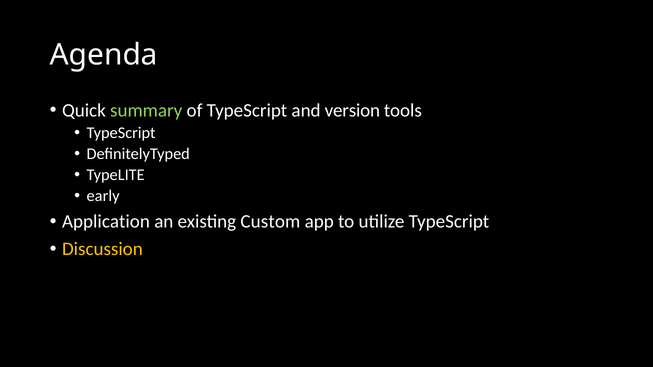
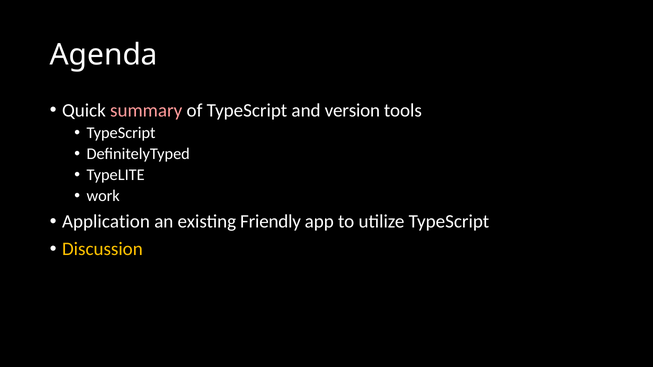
summary colour: light green -> pink
early: early -> work
Custom: Custom -> Friendly
